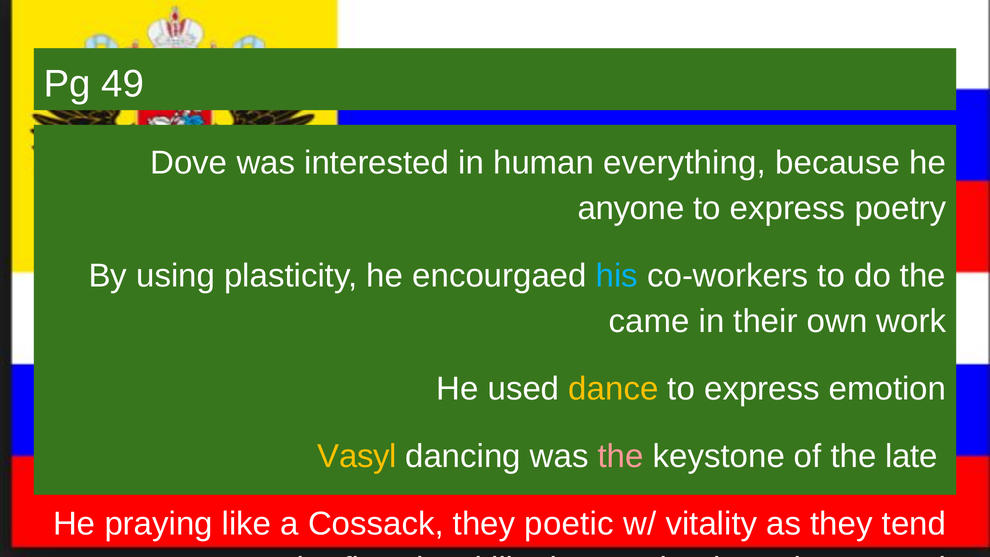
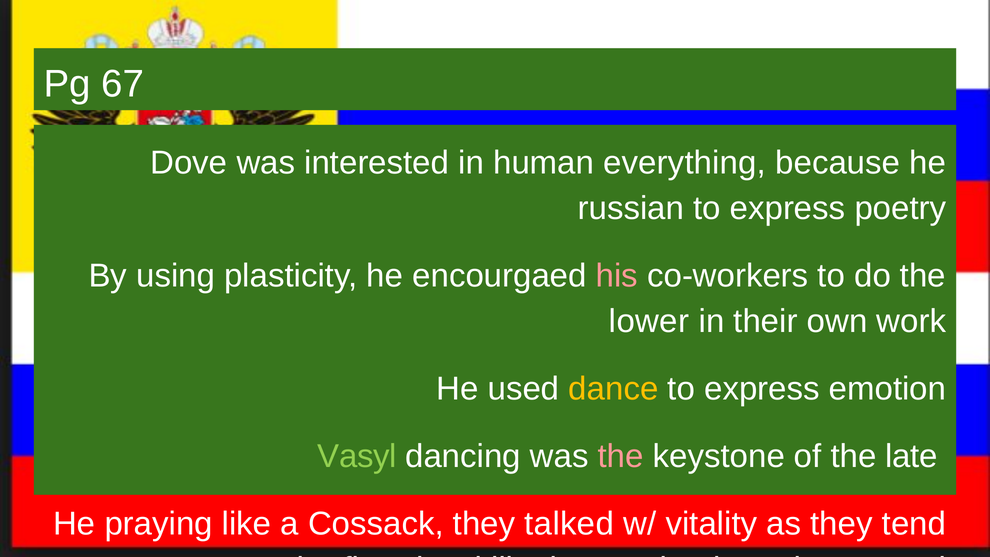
49: 49 -> 67
anyone: anyone -> russian
his colour: light blue -> pink
came: came -> lower
Vasyl colour: yellow -> light green
poetic: poetic -> talked
